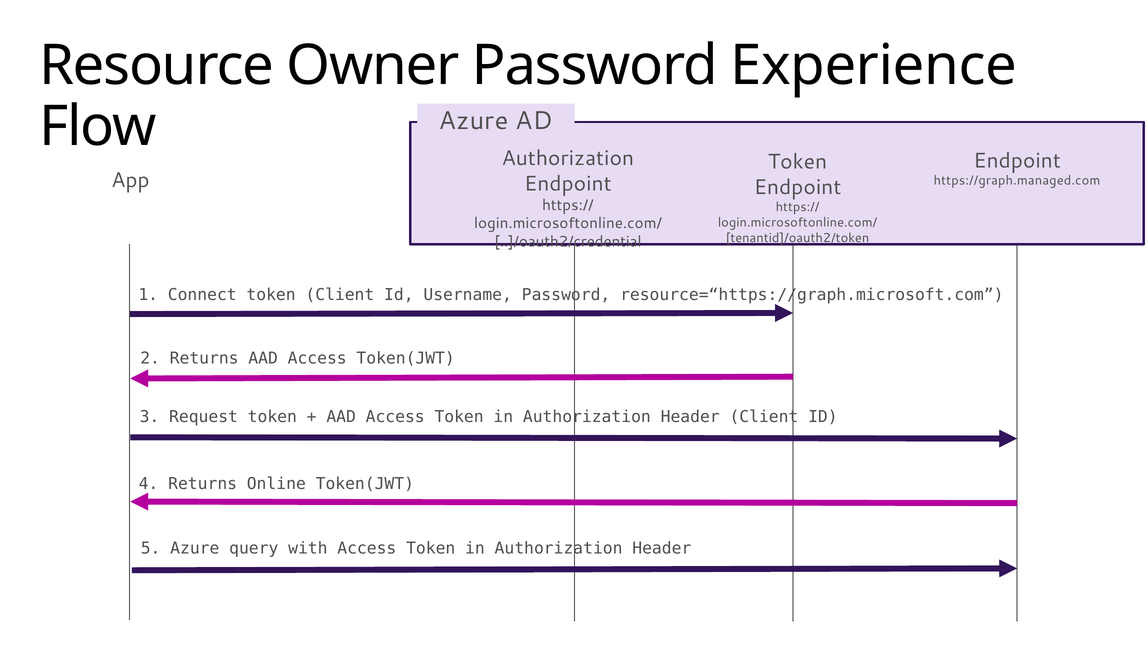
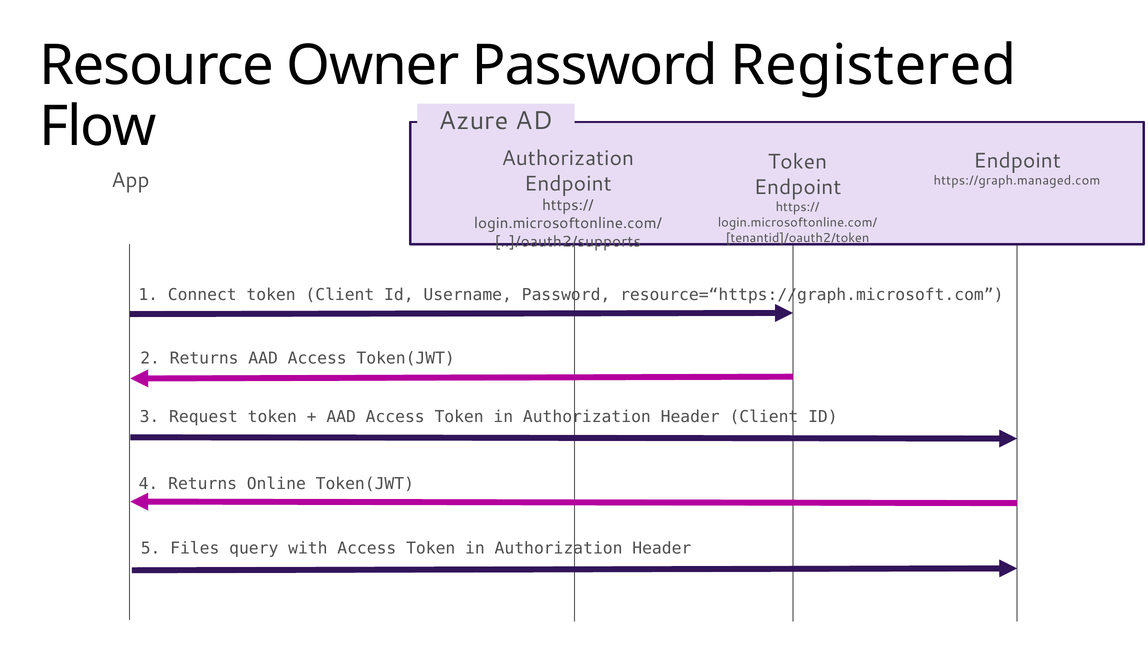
Experience: Experience -> Registered
..]/oauth2/credential: ..]/oauth2/credential -> ..]/oauth2/supports
5 Azure: Azure -> Files
